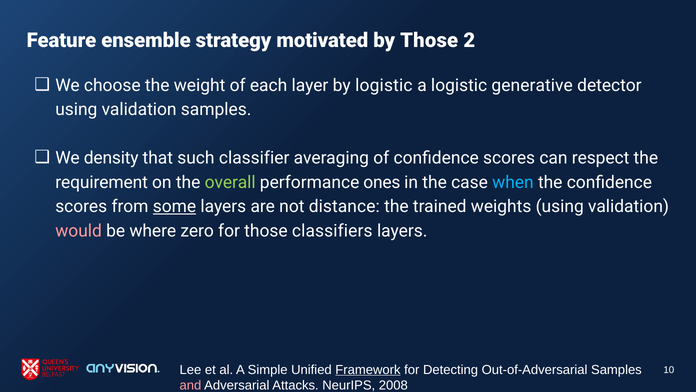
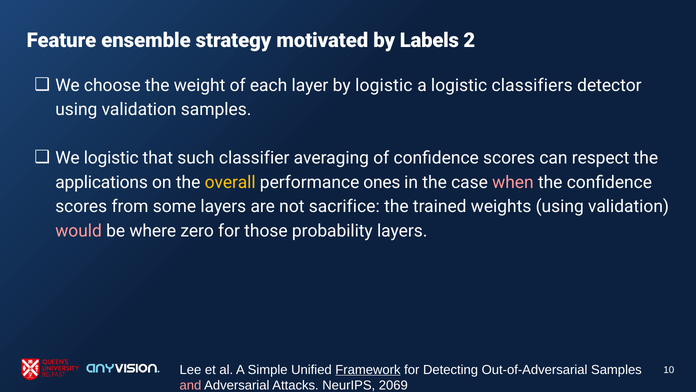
by Those: Those -> Labels
generative: generative -> classifiers
We density: density -> logistic
requirement: requirement -> applications
overall colour: light green -> yellow
when colour: light blue -> pink
some underline: present -> none
distance: distance -> sacrifice
classifiers: classifiers -> probability
2008: 2008 -> 2069
